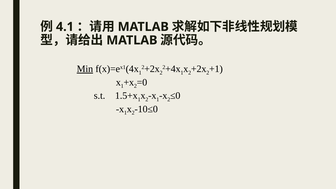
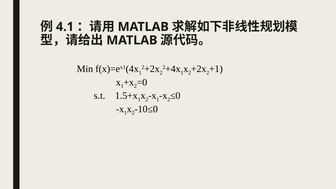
Min underline: present -> none
